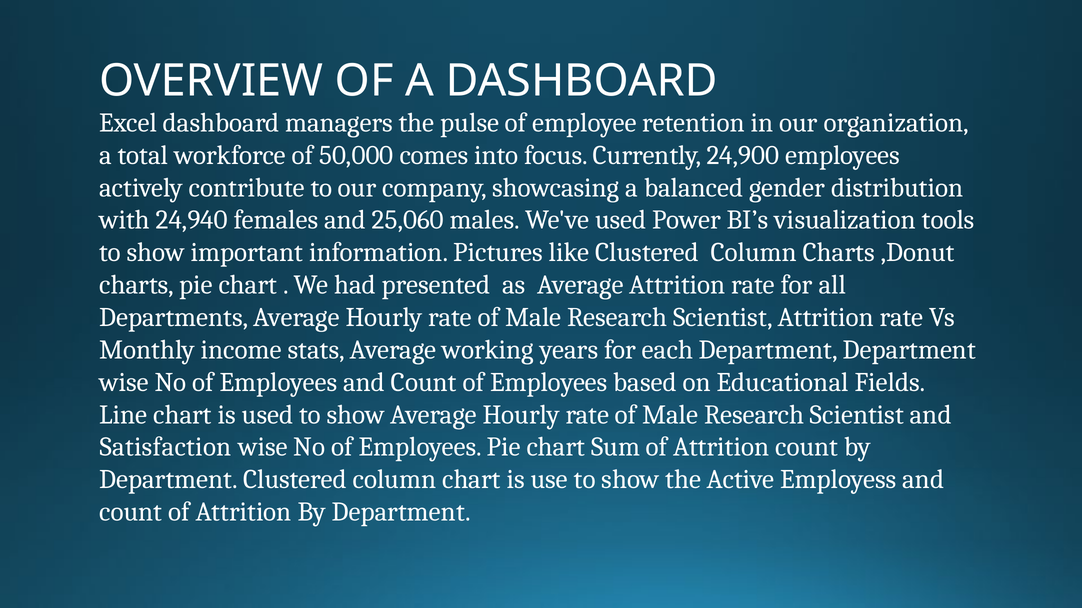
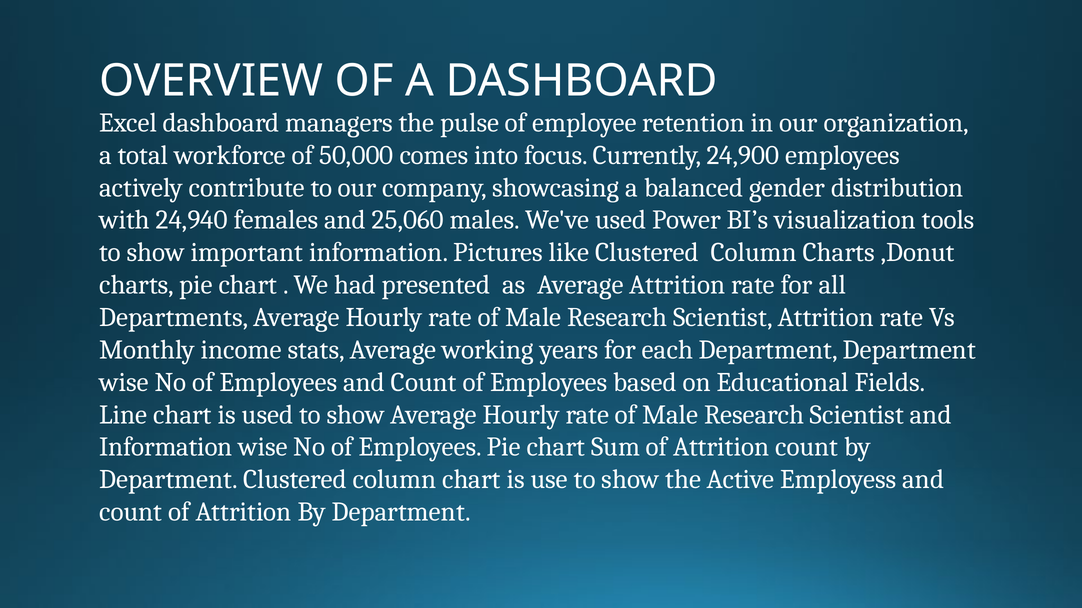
Satisfaction at (166, 447): Satisfaction -> Information
